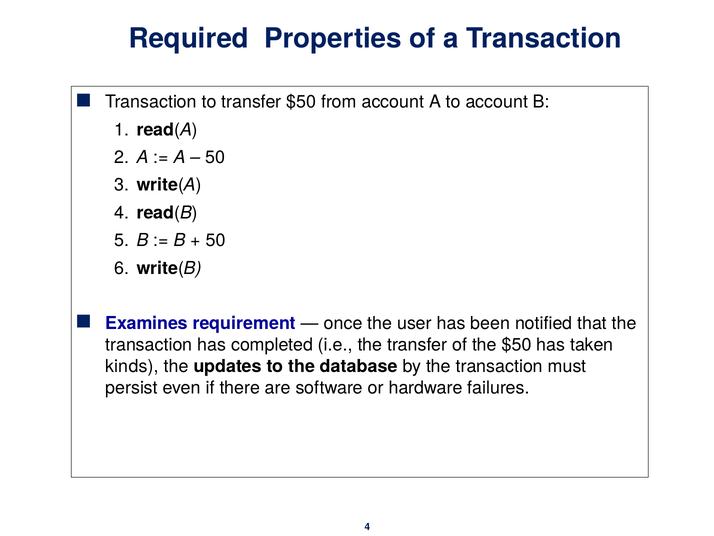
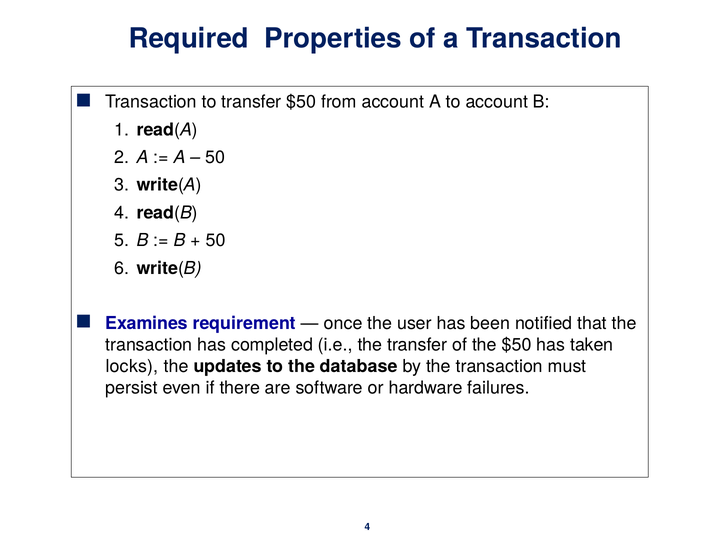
kinds: kinds -> locks
